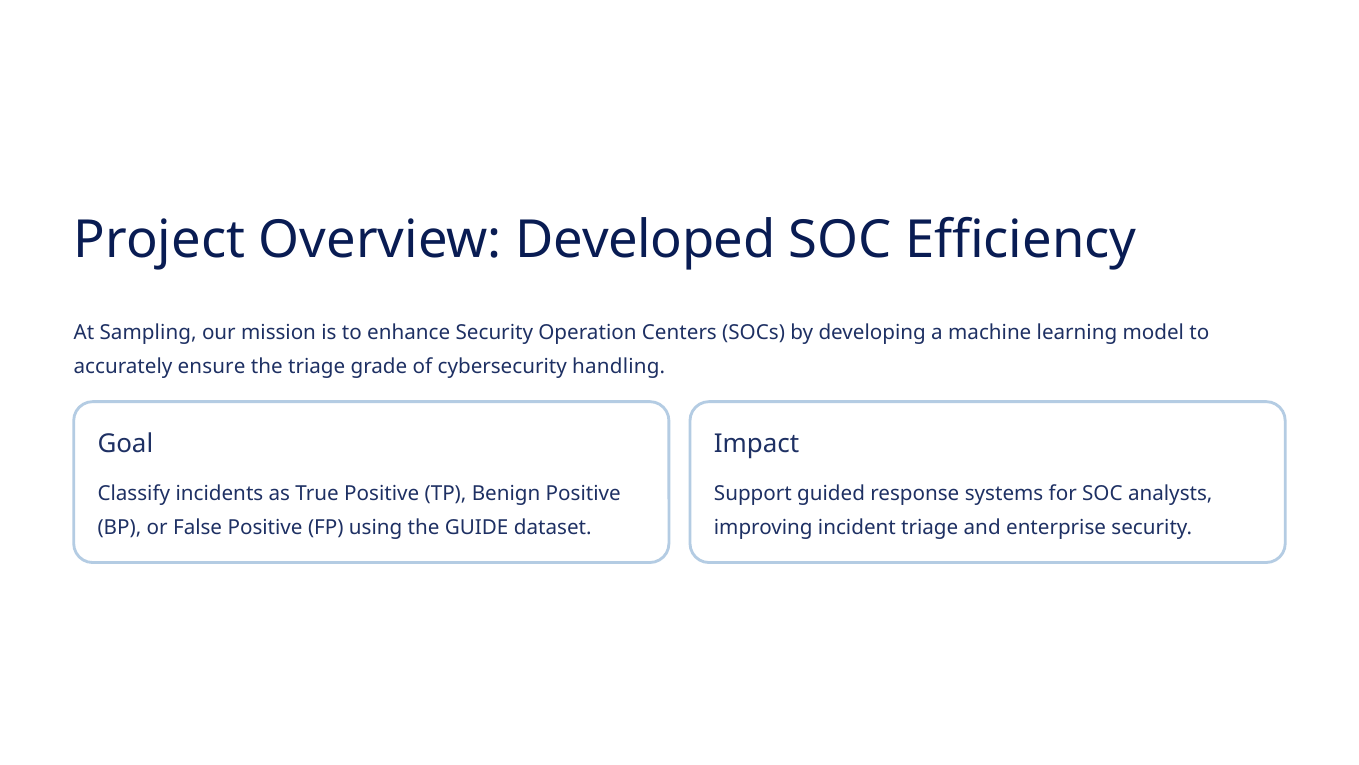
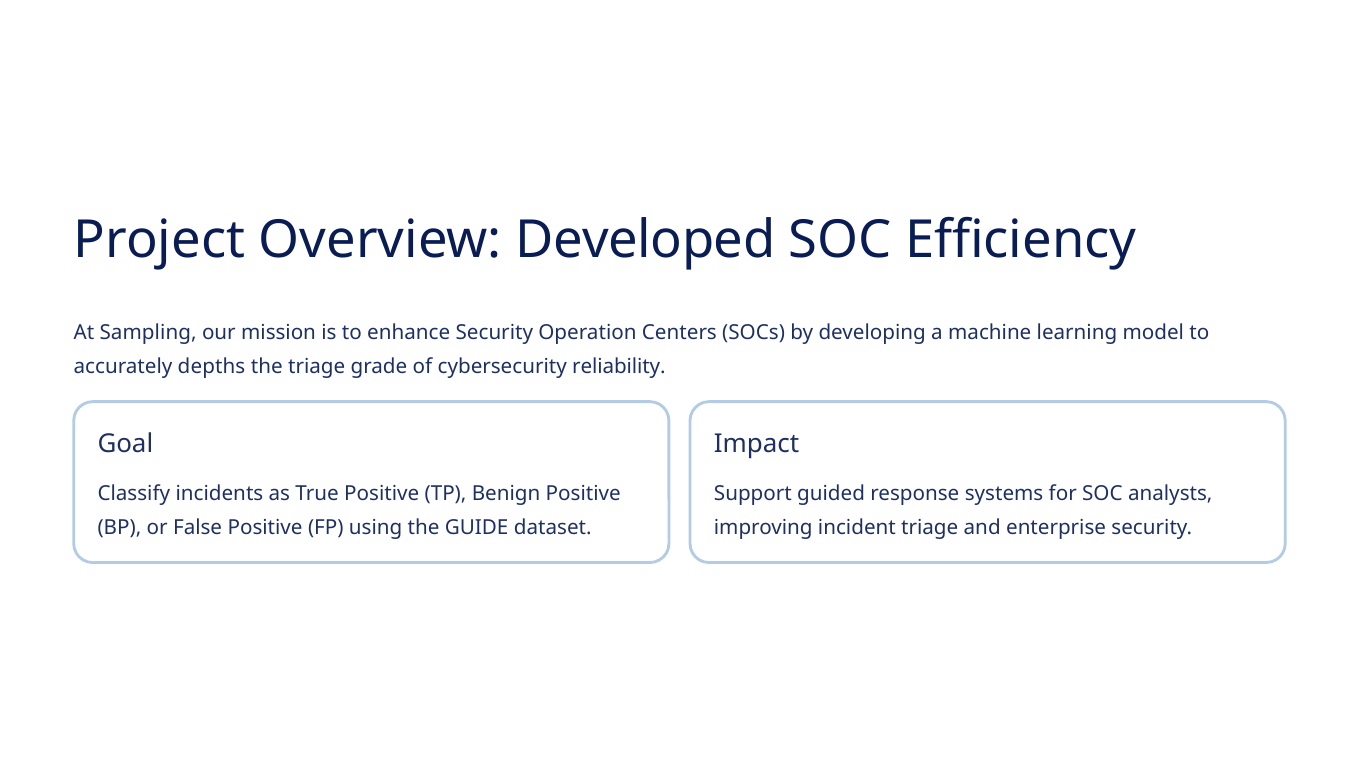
ensure: ensure -> depths
handling: handling -> reliability
